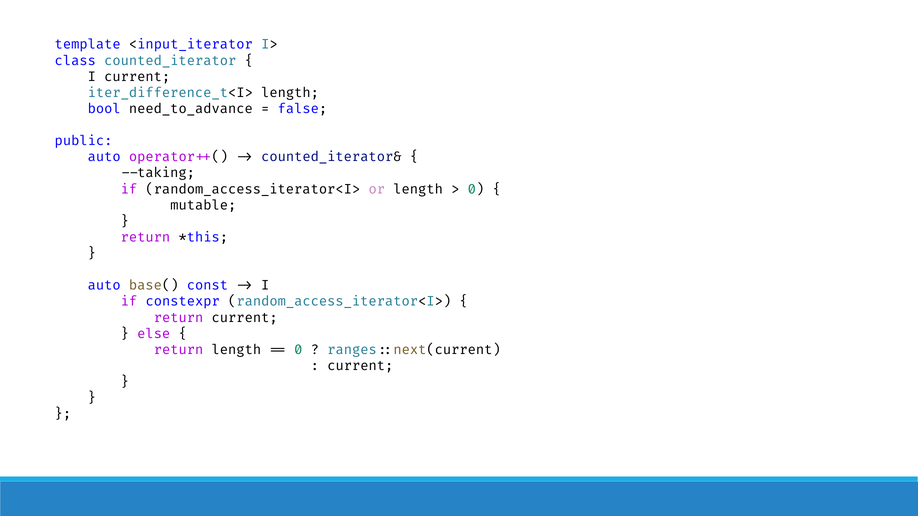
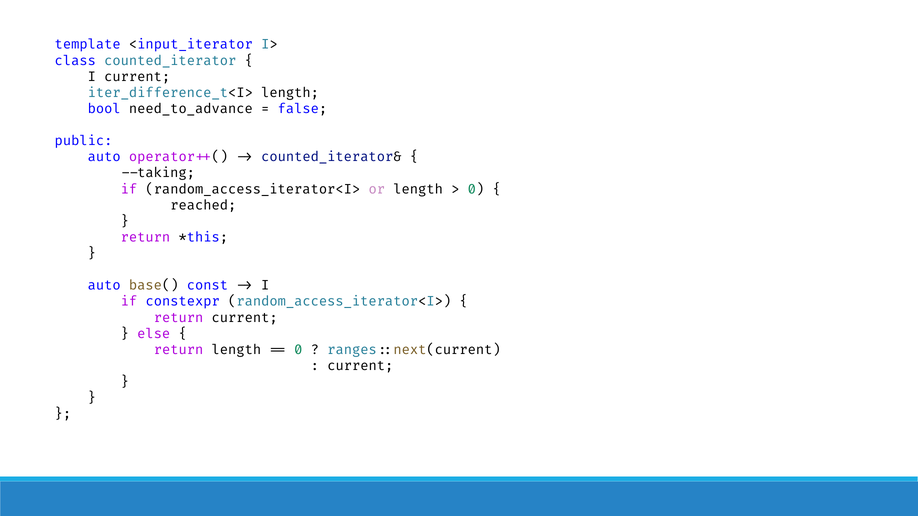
++mutable: ++mutable -> ++reached
